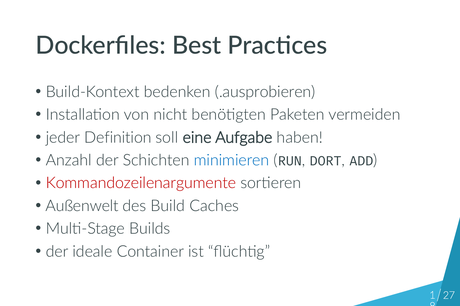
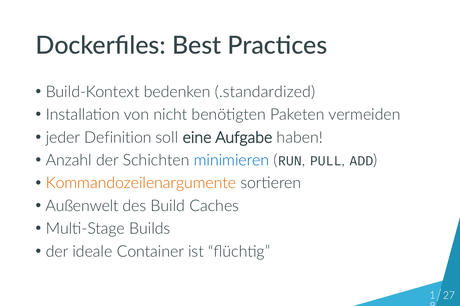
.ausprobieren: .ausprobieren -> .standardized
DORT: DORT -> PULL
Kommandozeilenargumente colour: red -> orange
